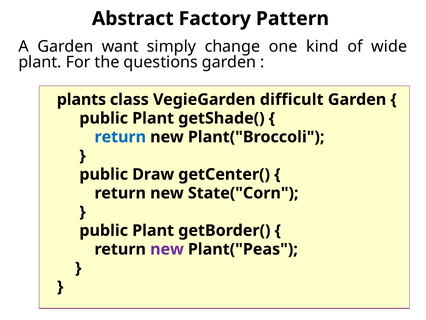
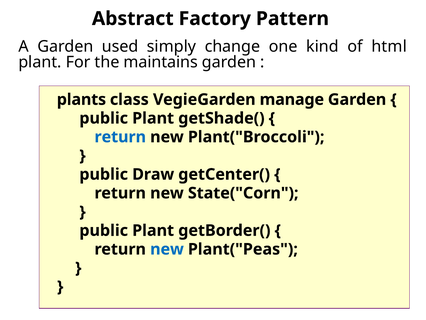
want: want -> used
wide: wide -> html
questions: questions -> maintains
difficult: difficult -> manage
new at (167, 249) colour: purple -> blue
